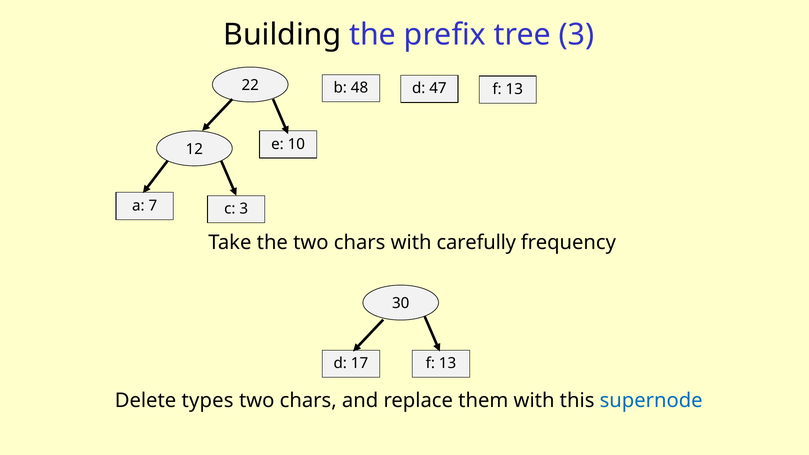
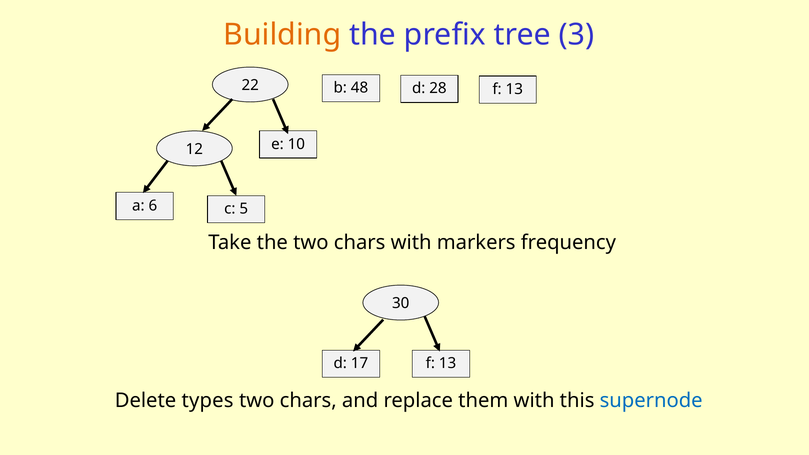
Building colour: black -> orange
47: 47 -> 28
7: 7 -> 6
c 3: 3 -> 5
carefully: carefully -> markers
